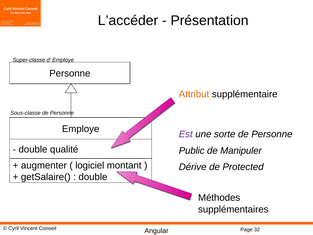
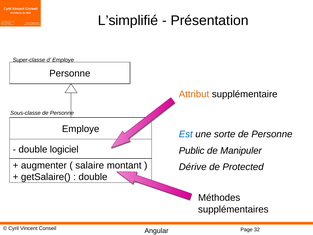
L’accéder: L’accéder -> L’simplifié
Est colour: purple -> blue
qualité: qualité -> logiciel
logiciel: logiciel -> salaire
